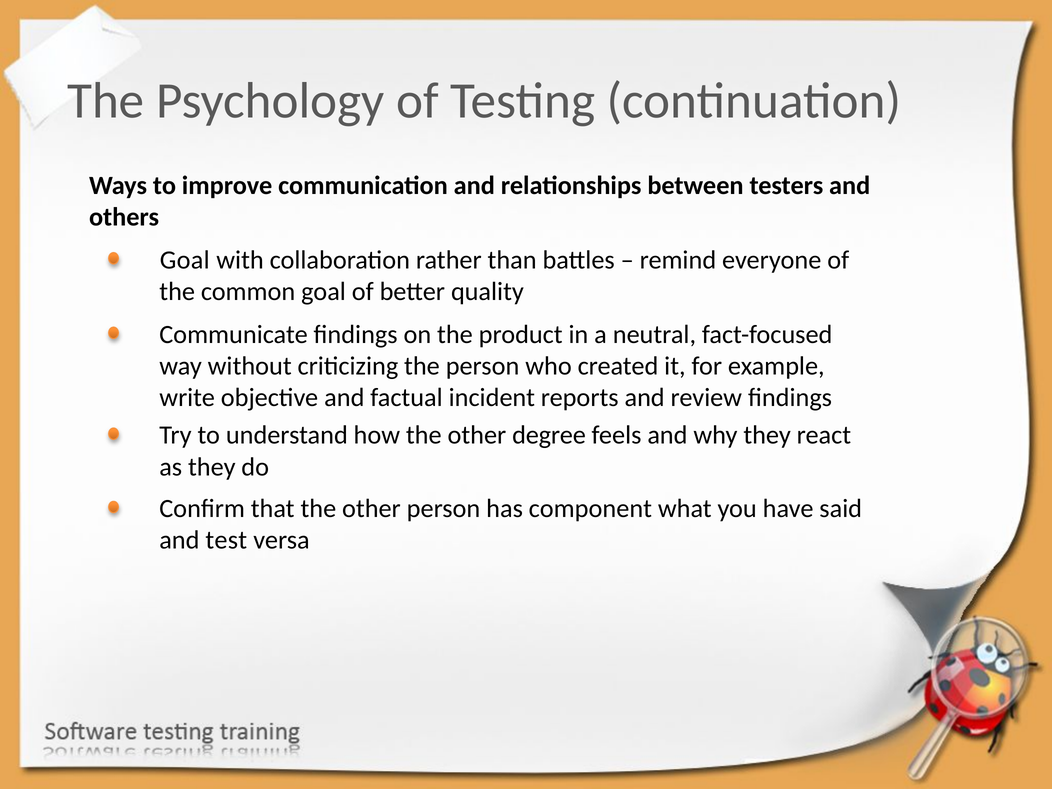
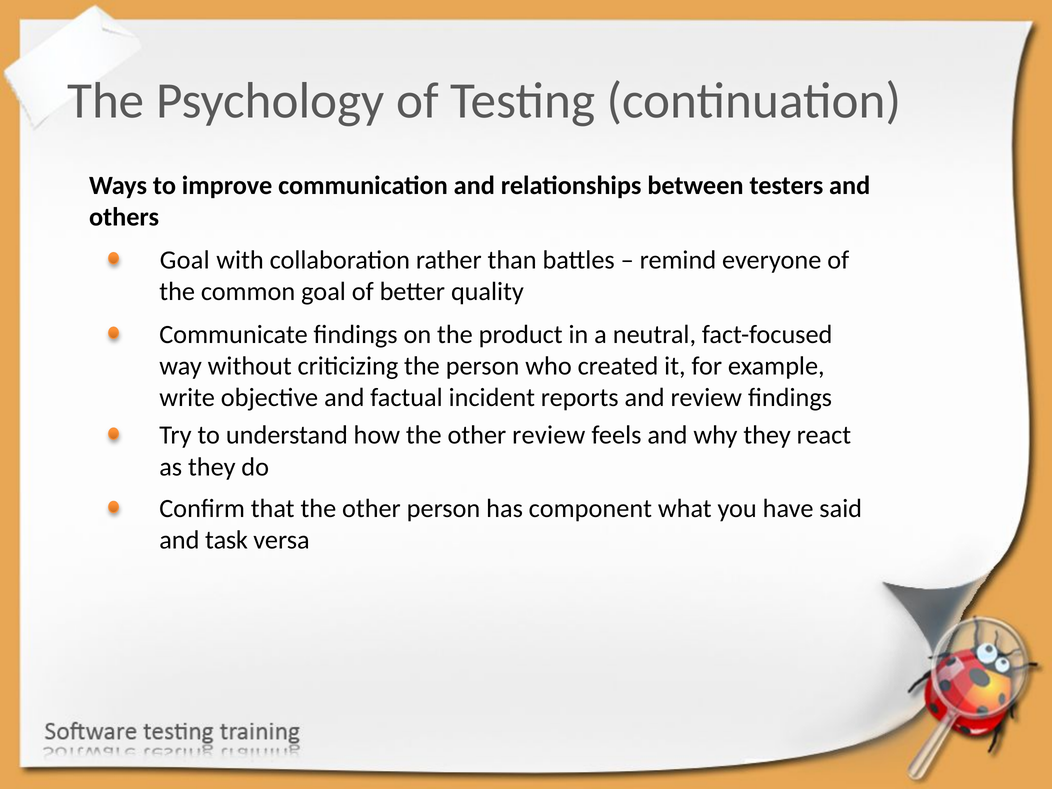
other degree: degree -> review
test: test -> task
